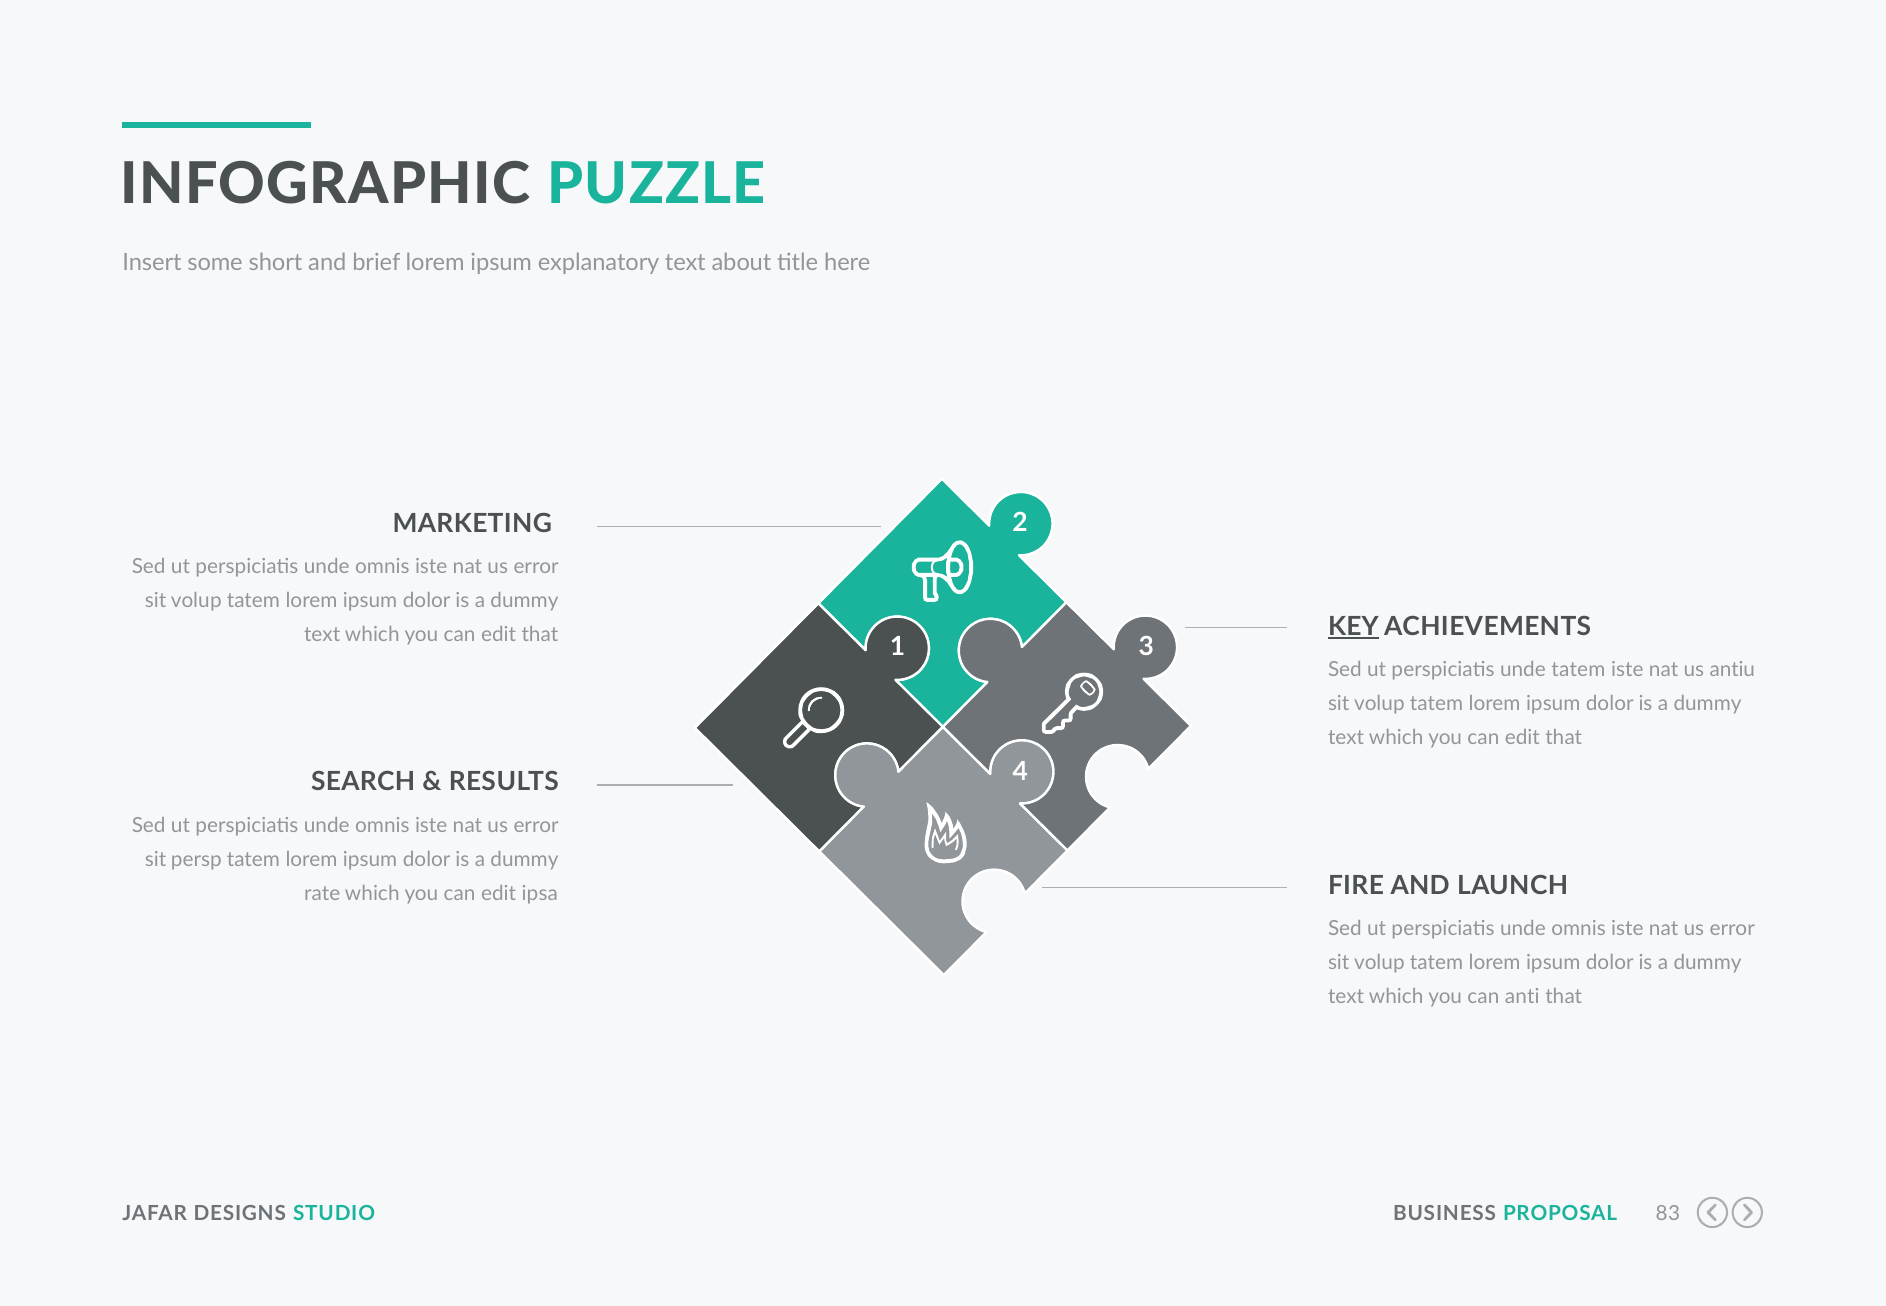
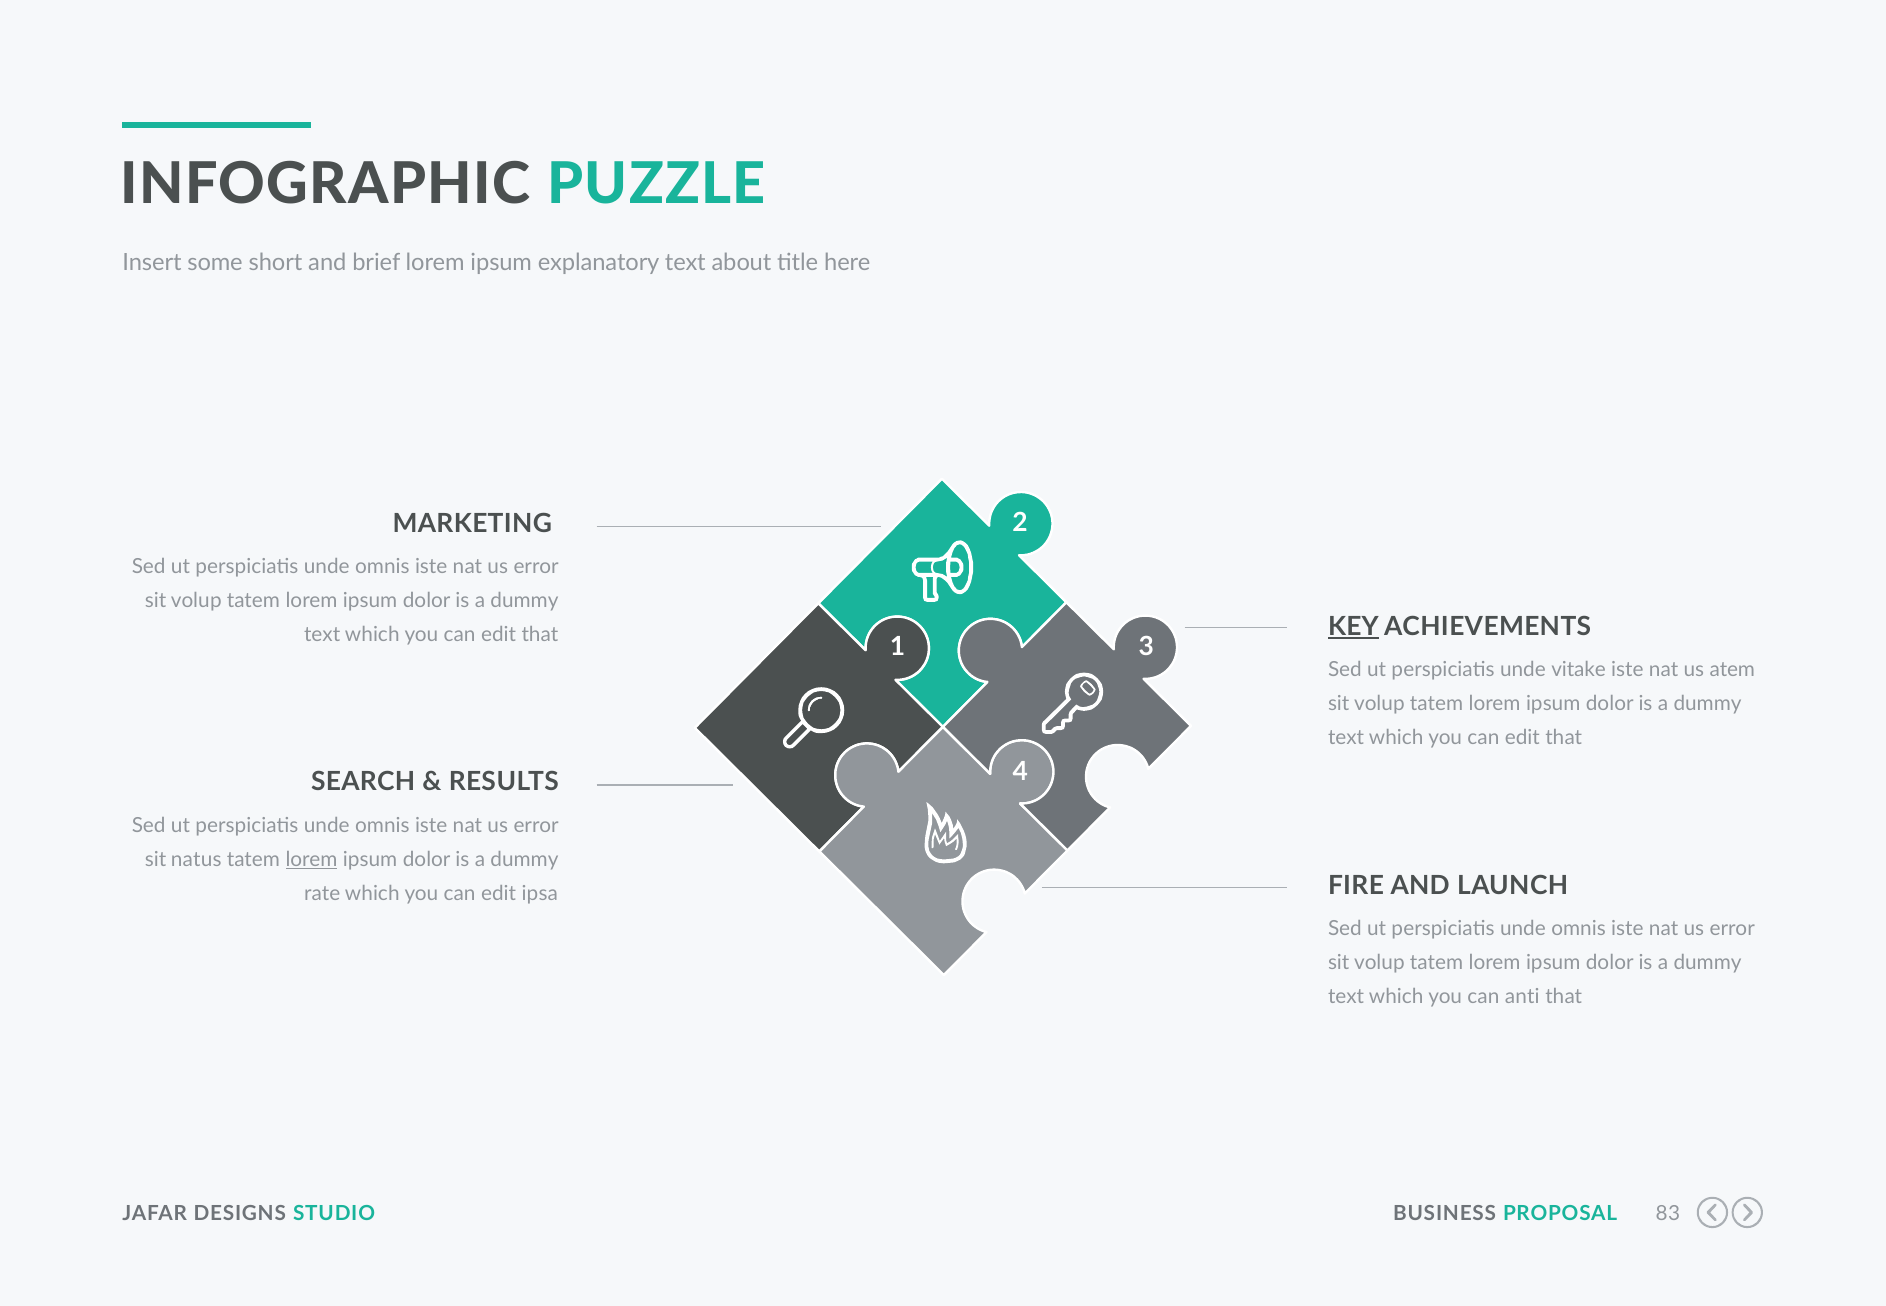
unde tatem: tatem -> vitake
antiu: antiu -> atem
persp: persp -> natus
lorem at (311, 859) underline: none -> present
